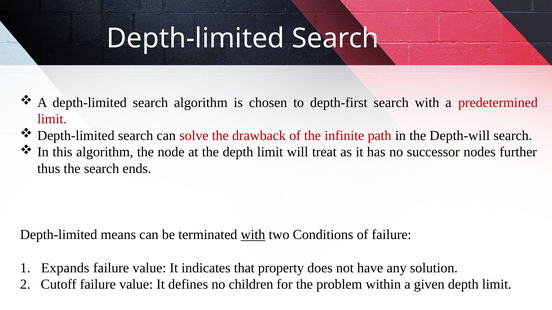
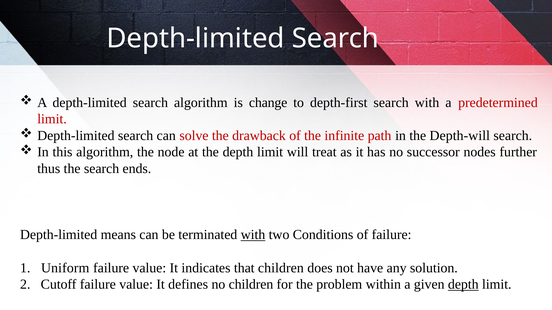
chosen: chosen -> change
Expands: Expands -> Uniform
that property: property -> children
depth at (463, 285) underline: none -> present
